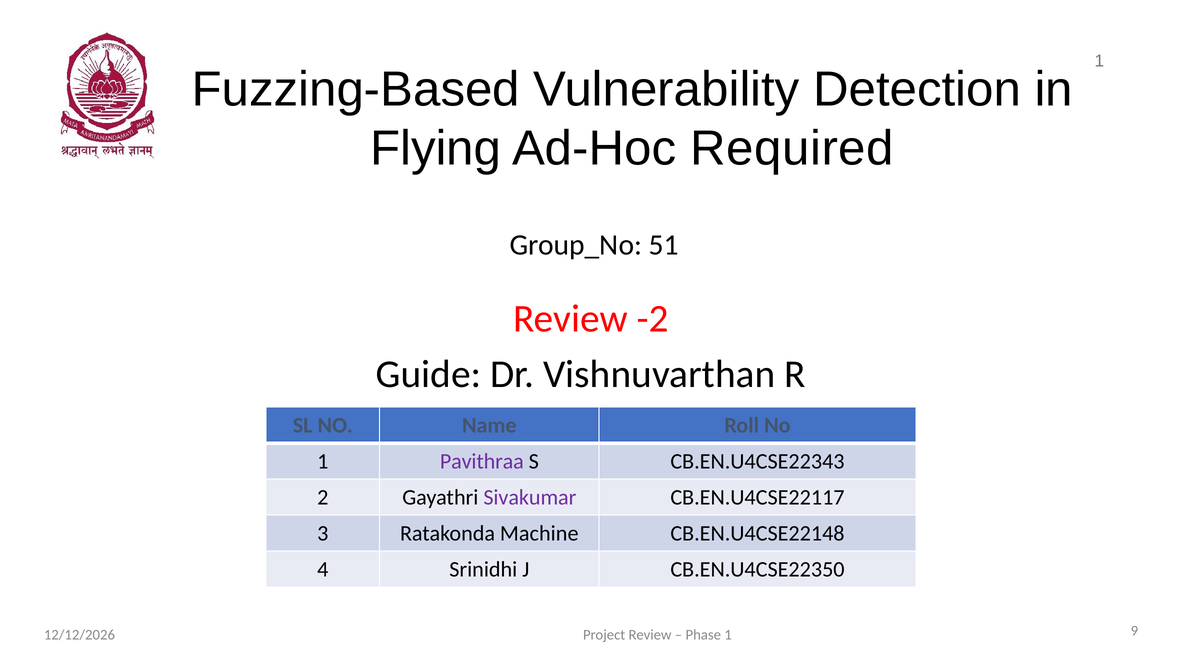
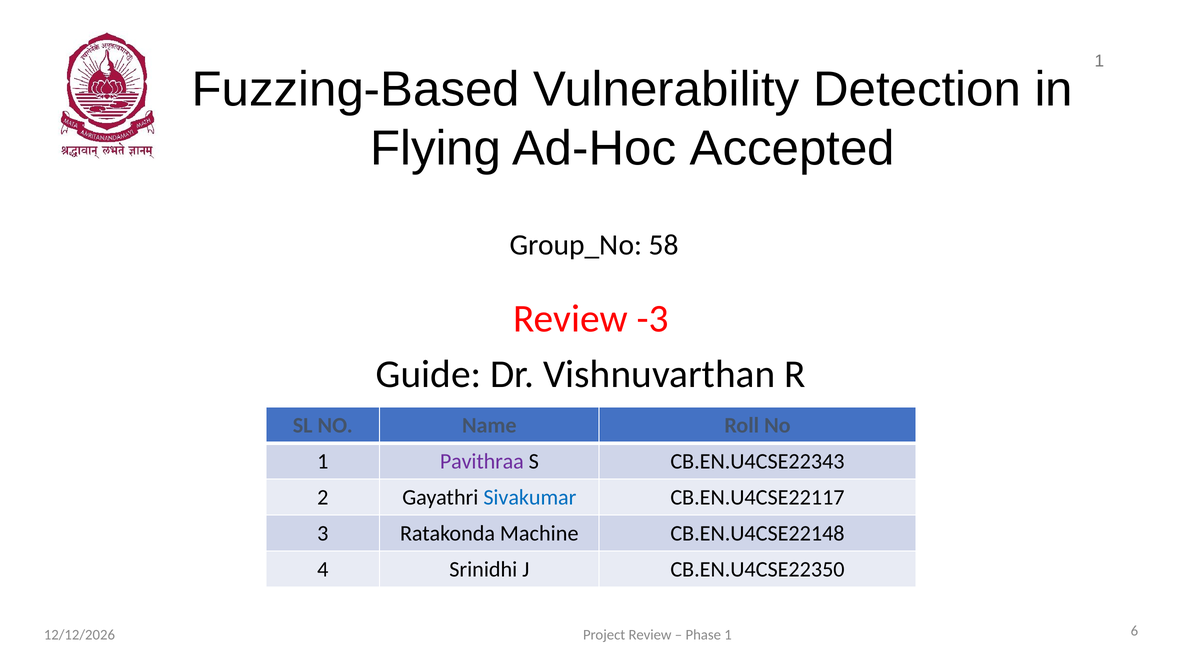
Required: Required -> Accepted
51: 51 -> 58
-2: -2 -> -3
Sivakumar colour: purple -> blue
9: 9 -> 6
